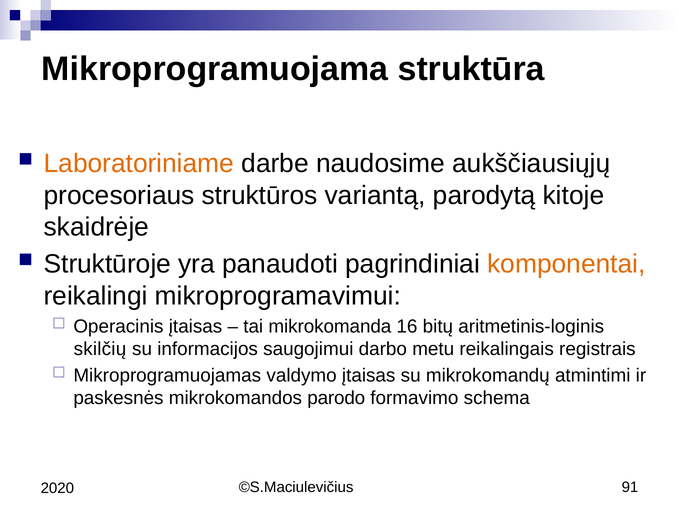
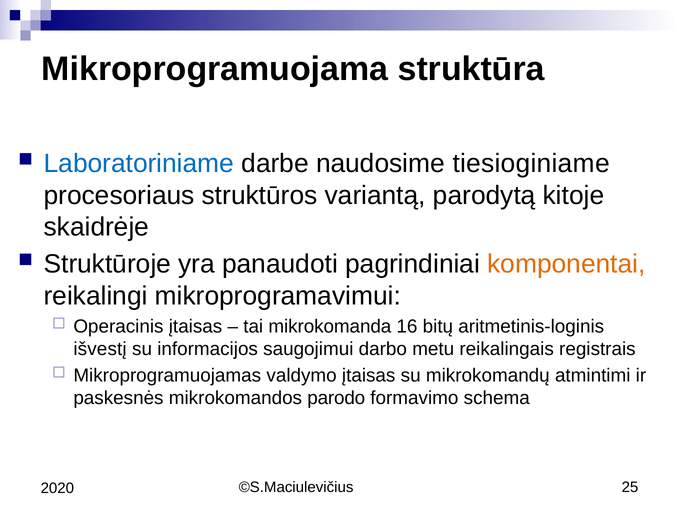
Laboratoriniame colour: orange -> blue
aukščiausiųjų: aukščiausiųjų -> tiesioginiame
skilčių: skilčių -> išvestį
91: 91 -> 25
